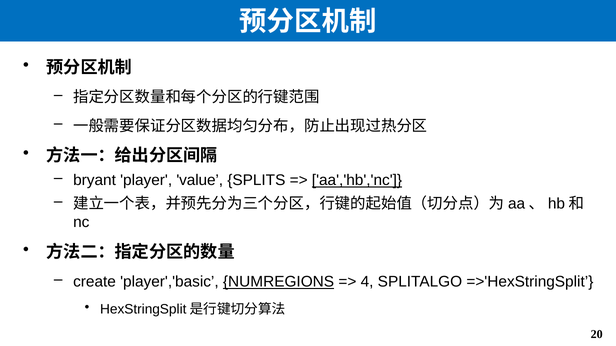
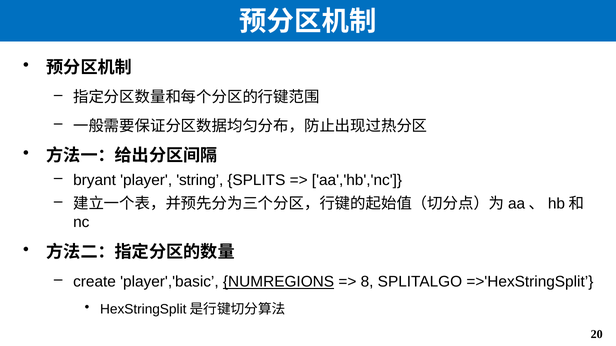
value: value -> string
aa','hb','nc underline: present -> none
4: 4 -> 8
